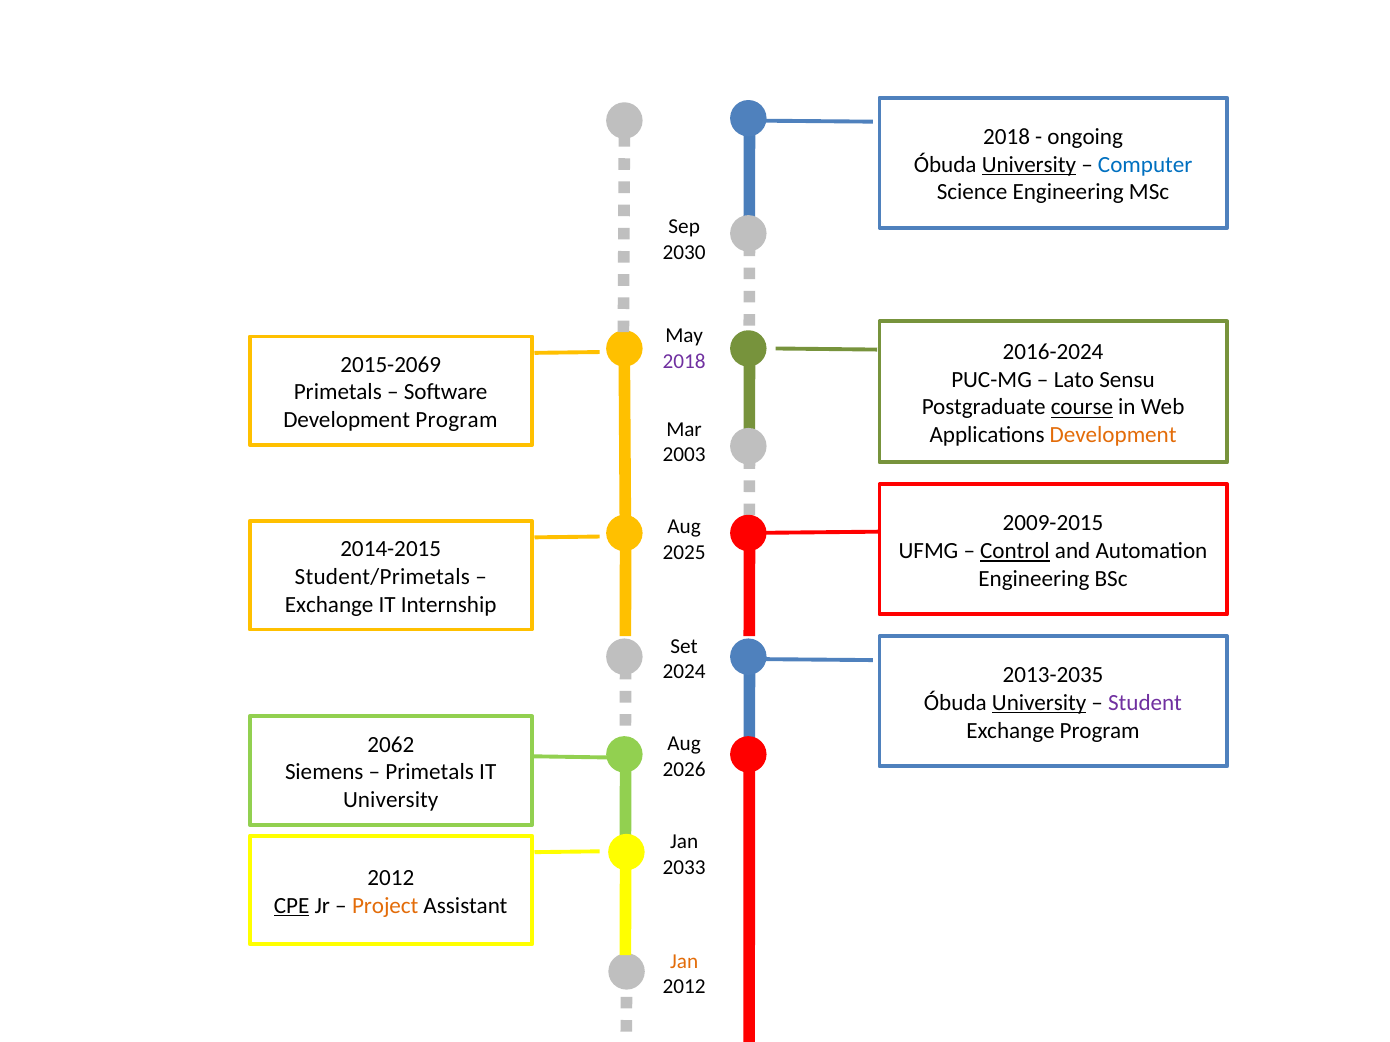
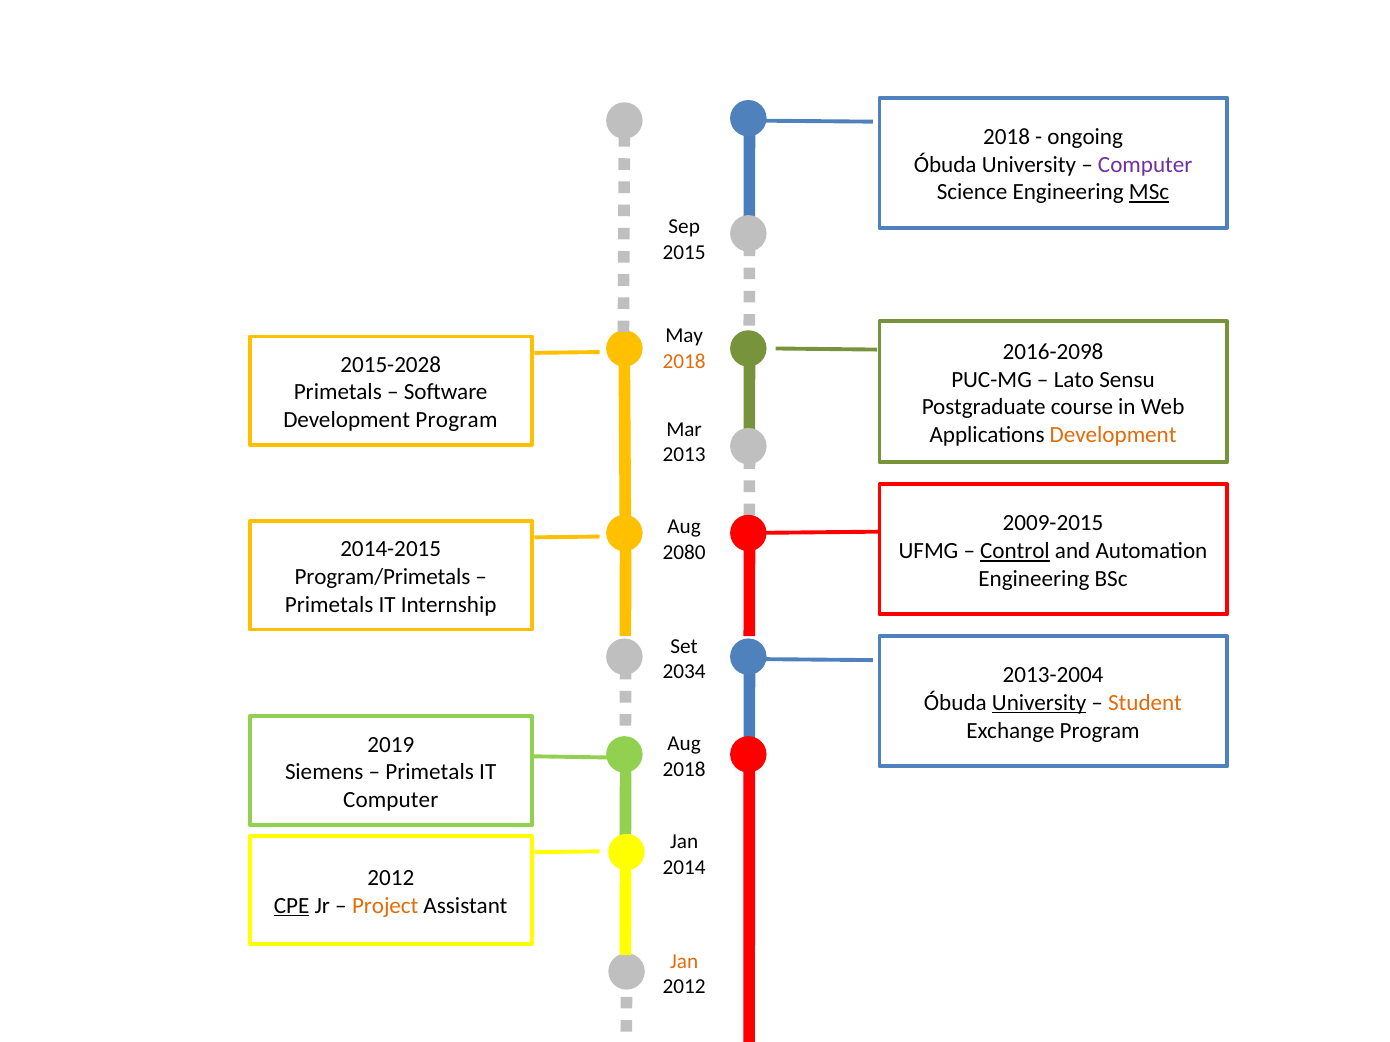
University at (1029, 164) underline: present -> none
Computer at (1145, 164) colour: blue -> purple
MSc underline: none -> present
2030: 2030 -> 2015
2016-2024: 2016-2024 -> 2016-2098
2018 at (684, 361) colour: purple -> orange
2015-2069: 2015-2069 -> 2015-2028
course underline: present -> none
2003: 2003 -> 2013
2025: 2025 -> 2080
Student/Primetals: Student/Primetals -> Program/Primetals
Exchange at (329, 605): Exchange -> Primetals
2024: 2024 -> 2034
2013-2035: 2013-2035 -> 2013-2004
Student colour: purple -> orange
2062: 2062 -> 2019
2026 at (684, 769): 2026 -> 2018
University at (391, 800): University -> Computer
2033: 2033 -> 2014
